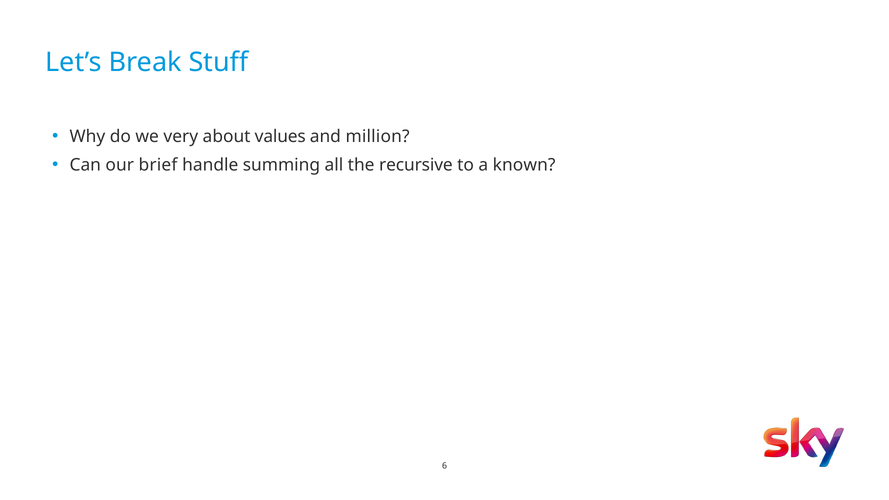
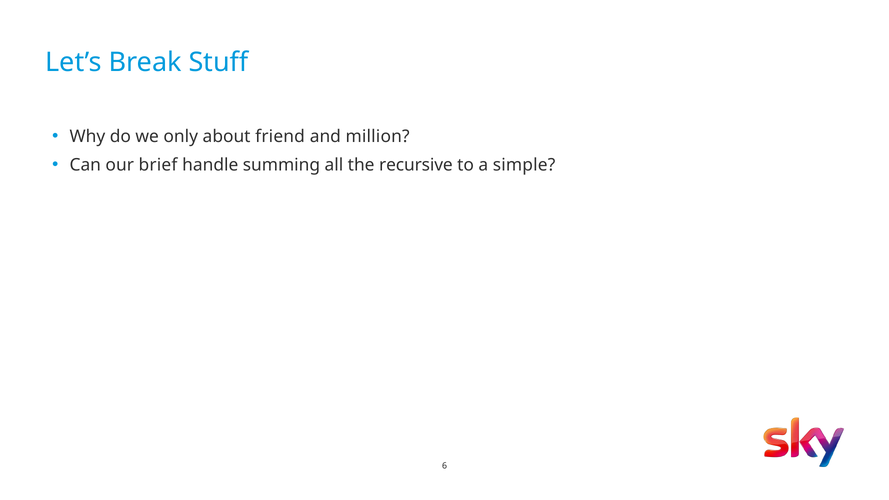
very: very -> only
values: values -> friend
known: known -> simple
